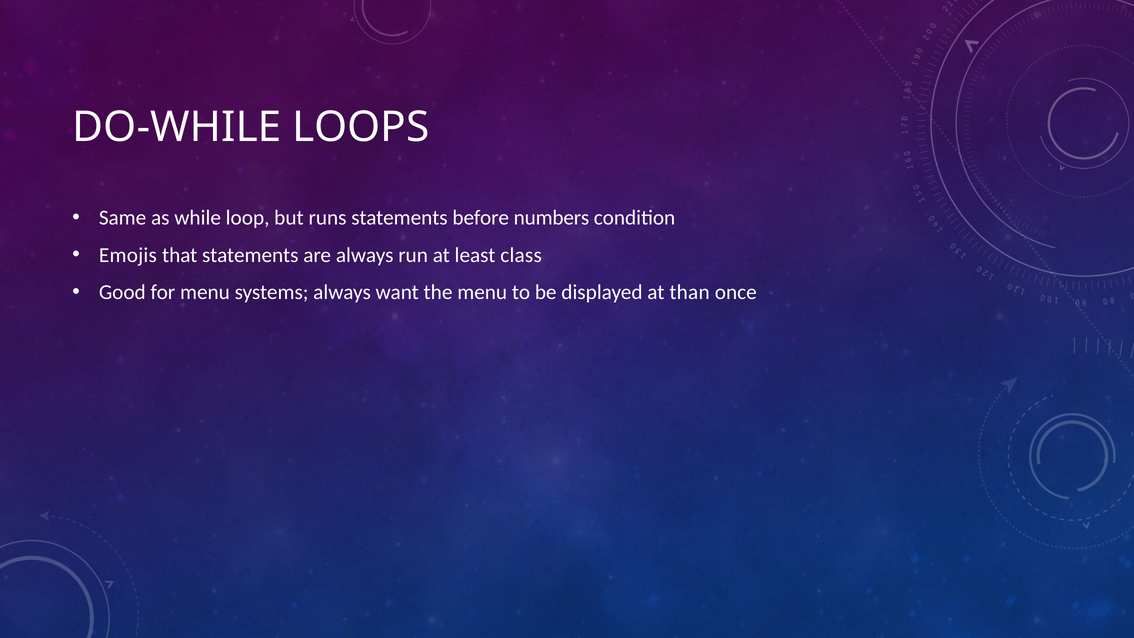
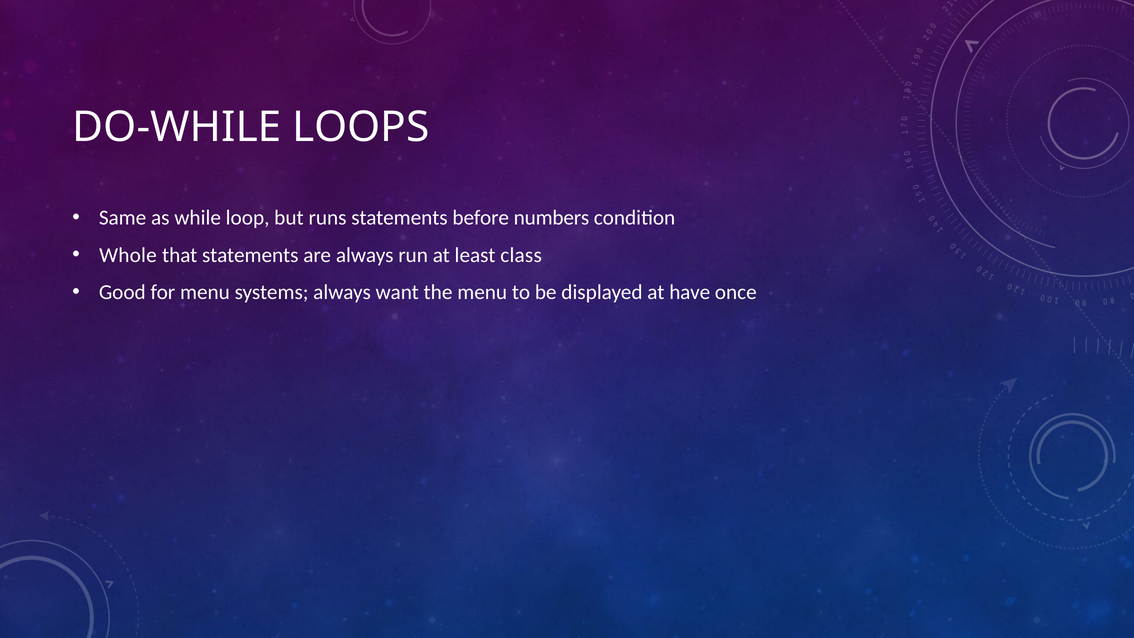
Emojis: Emojis -> Whole
than: than -> have
